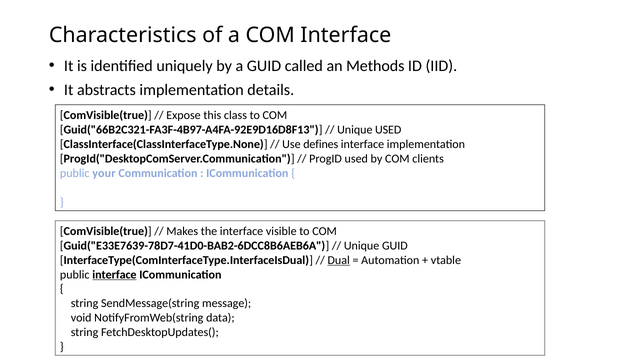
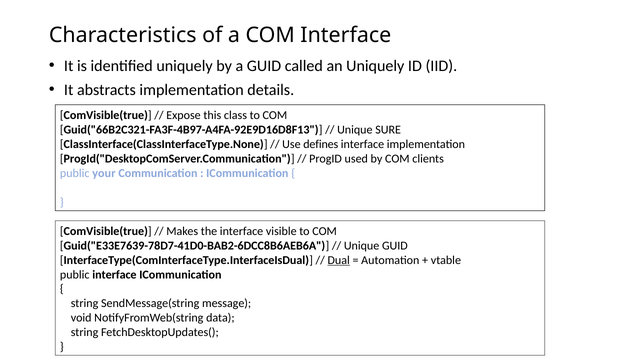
an Methods: Methods -> Uniquely
Unique USED: USED -> SURE
interface at (114, 275) underline: present -> none
